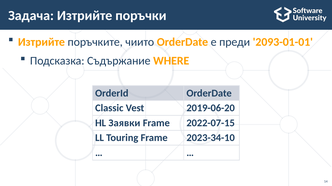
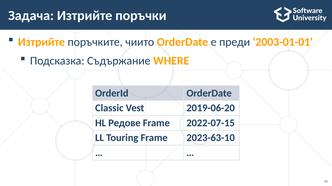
2093-01-01: 2093-01-01 -> 2003-01-01
Заявки: Заявки -> Редове
2023-34-10: 2023-34-10 -> 2023-63-10
